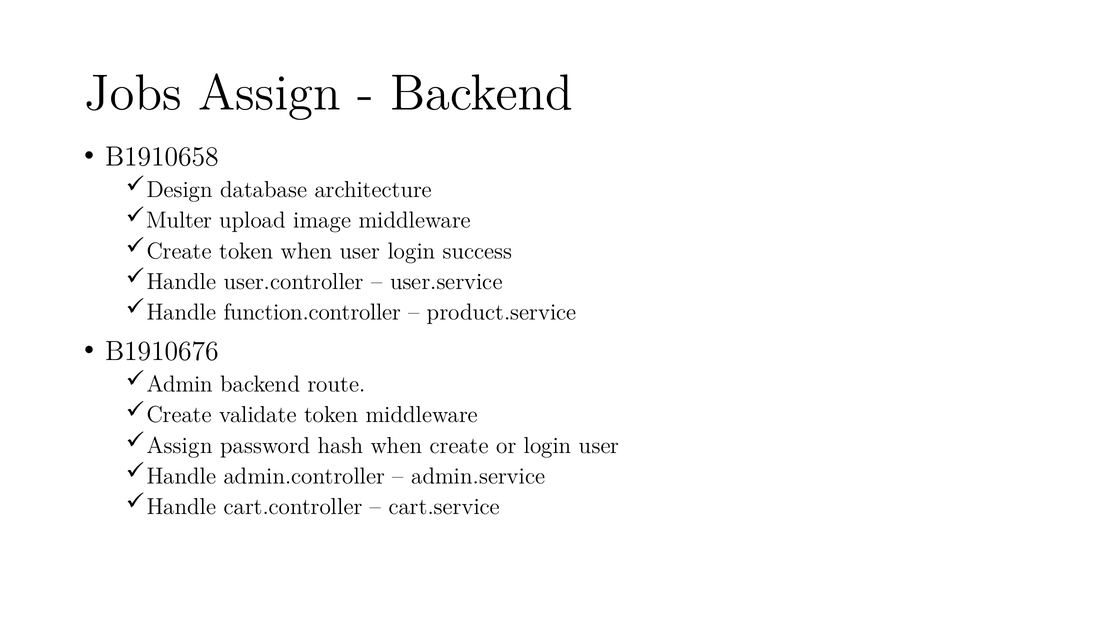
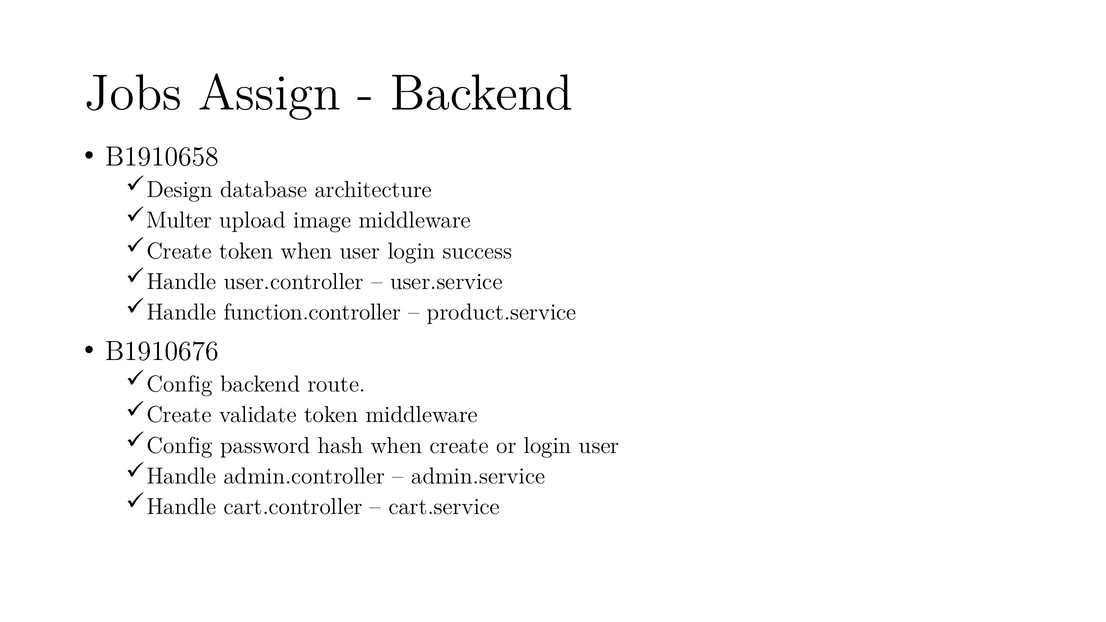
Admin at (180, 384): Admin -> Config
Assign at (180, 446): Assign -> Config
